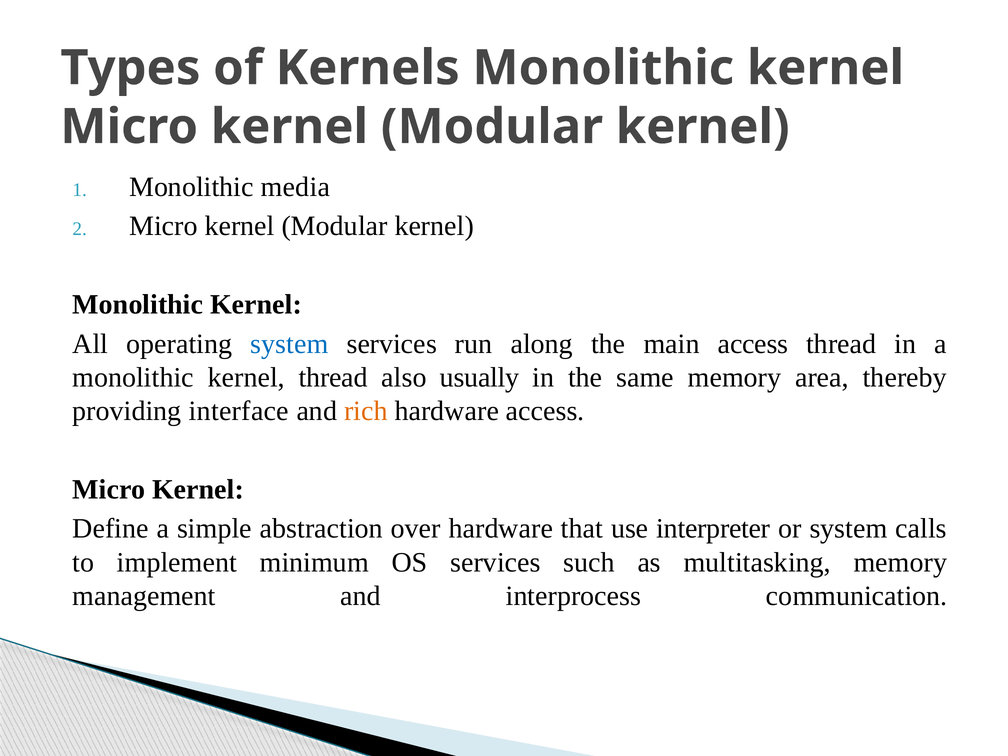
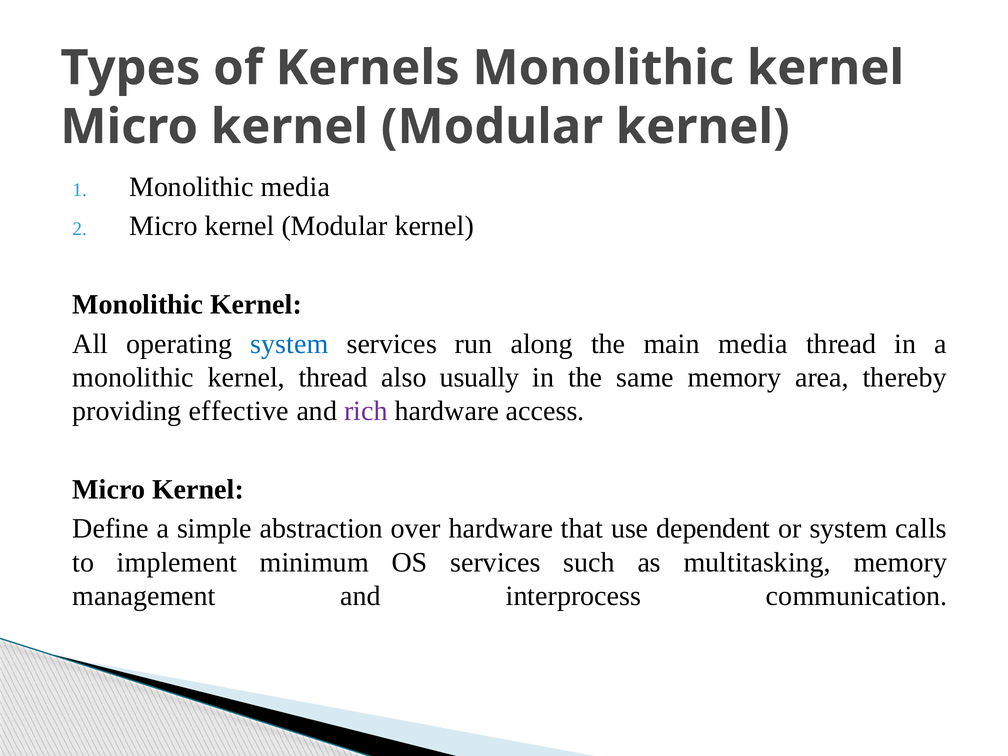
main access: access -> media
interface: interface -> effective
rich colour: orange -> purple
interpreter: interpreter -> dependent
